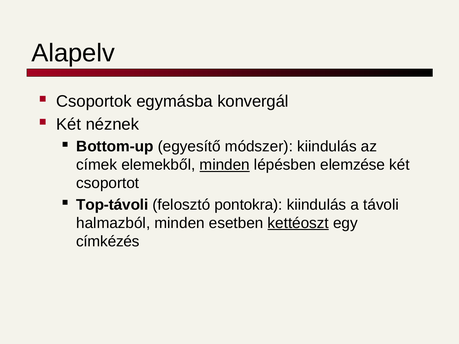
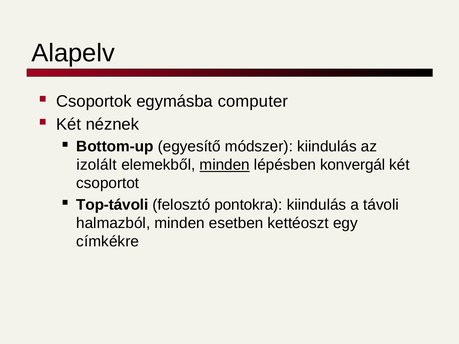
konvergál: konvergál -> computer
címek: címek -> izolált
elemzése: elemzése -> konvergál
kettéoszt underline: present -> none
címkézés: címkézés -> címkékre
